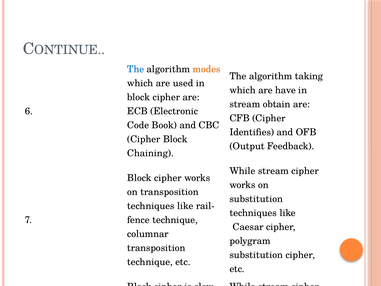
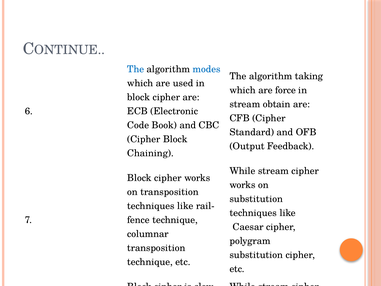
modes colour: orange -> blue
have: have -> force
Identifies: Identifies -> Standard
